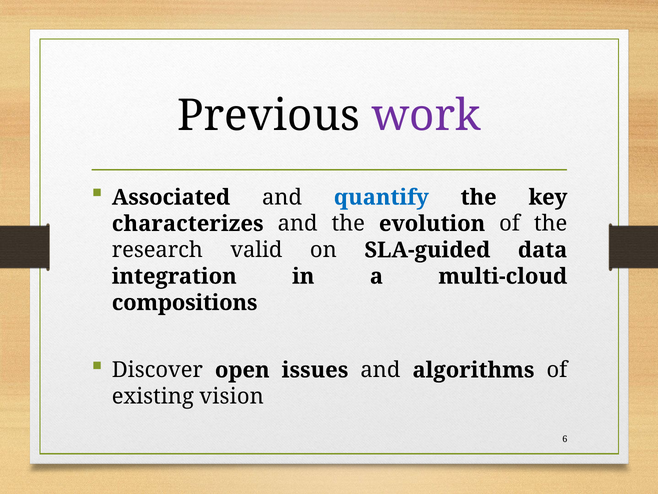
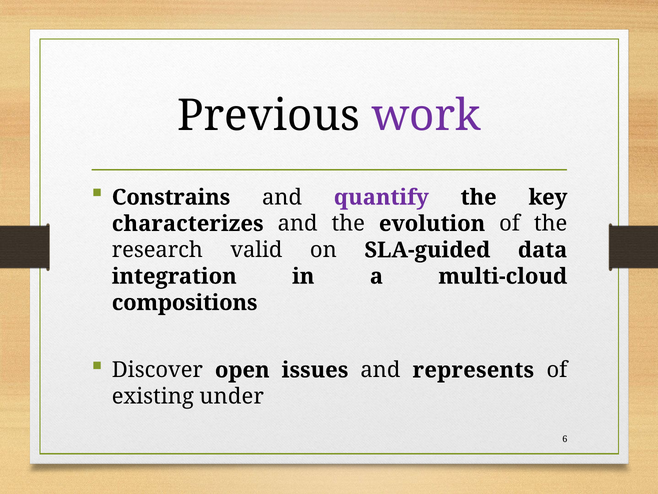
Associated: Associated -> Constrains
quantify colour: blue -> purple
algorithms: algorithms -> represents
vision: vision -> under
